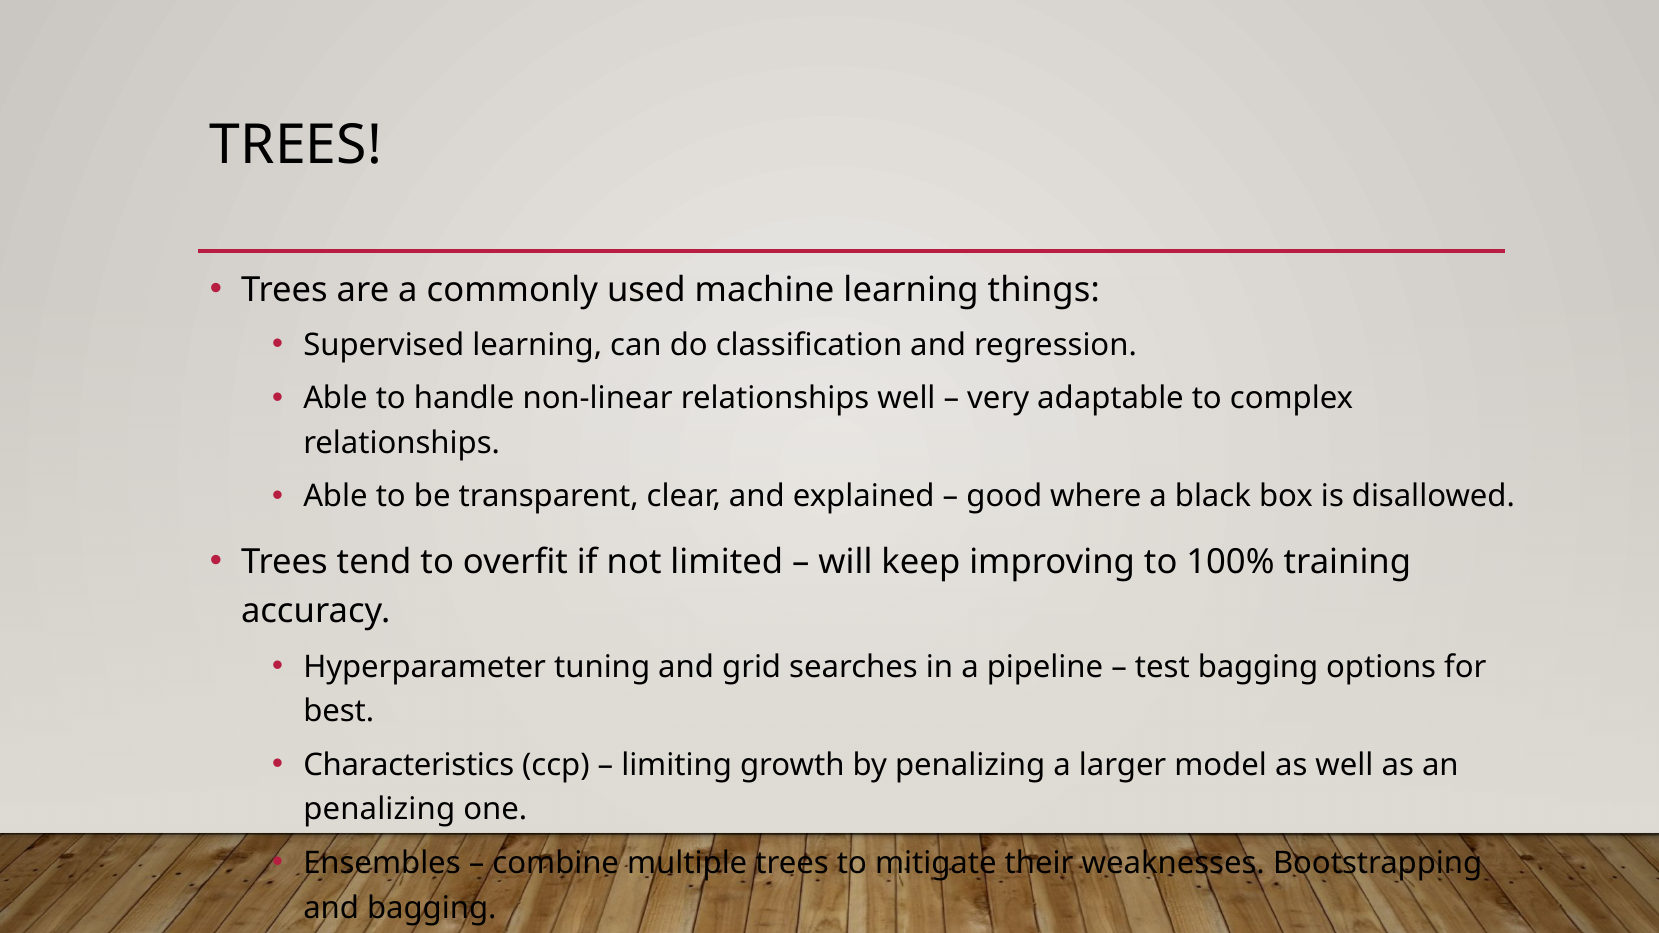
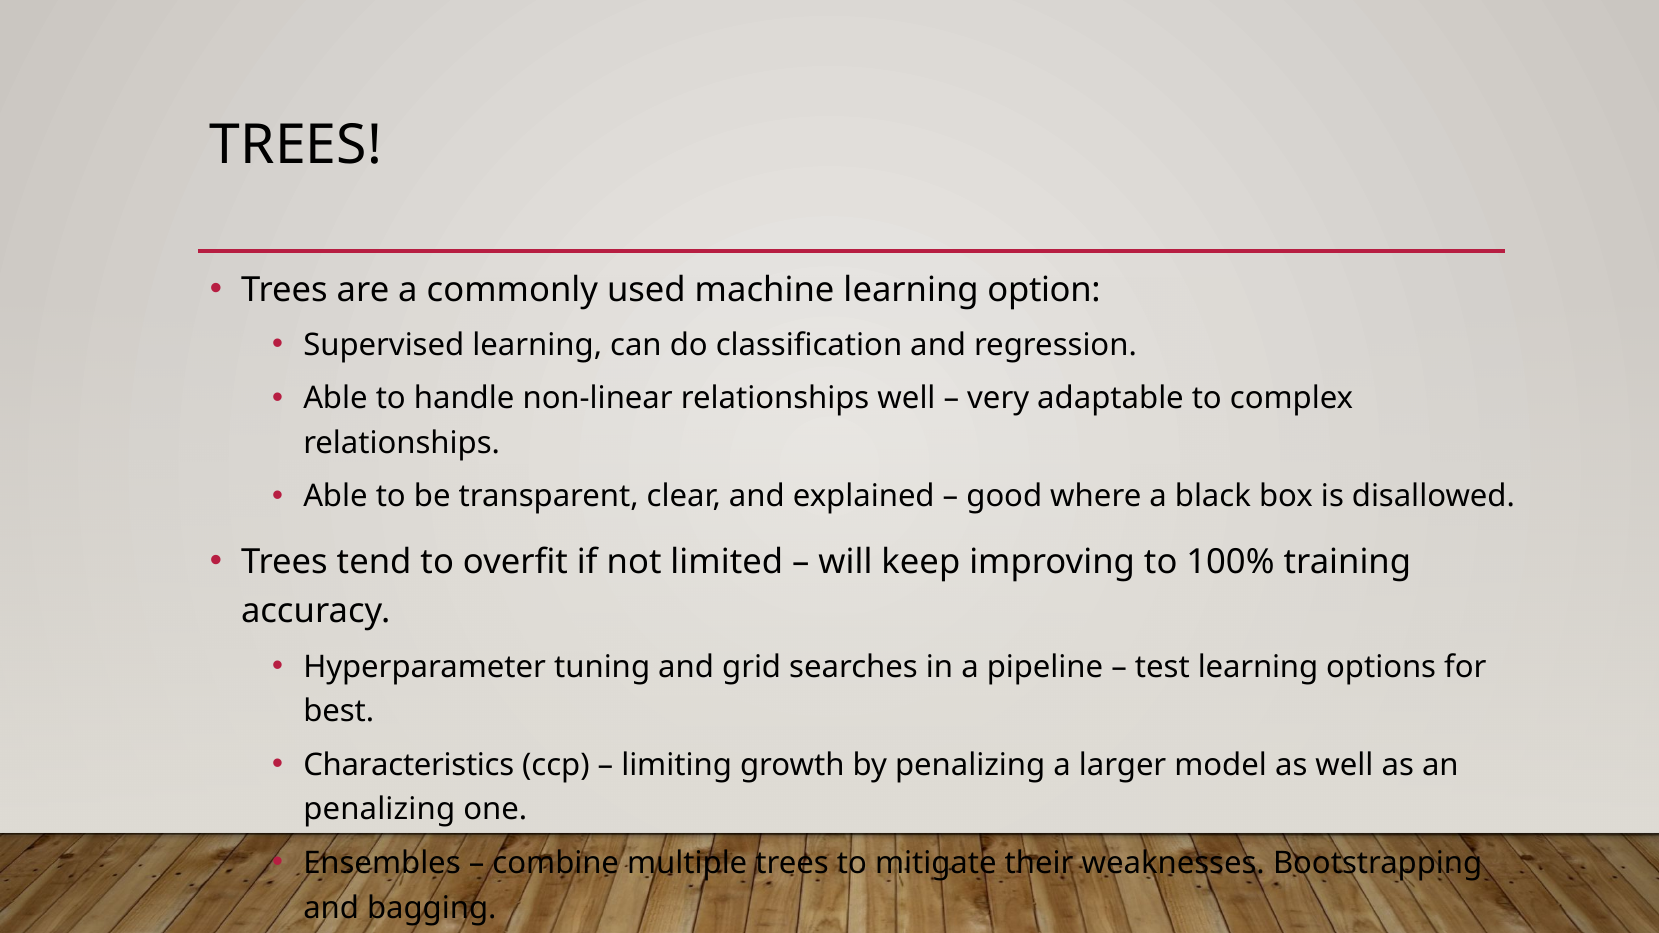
things: things -> option
test bagging: bagging -> learning
